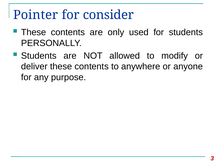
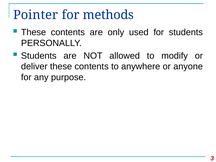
consider: consider -> methods
